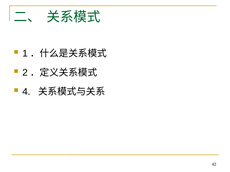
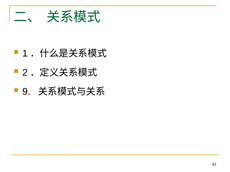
4: 4 -> 9
